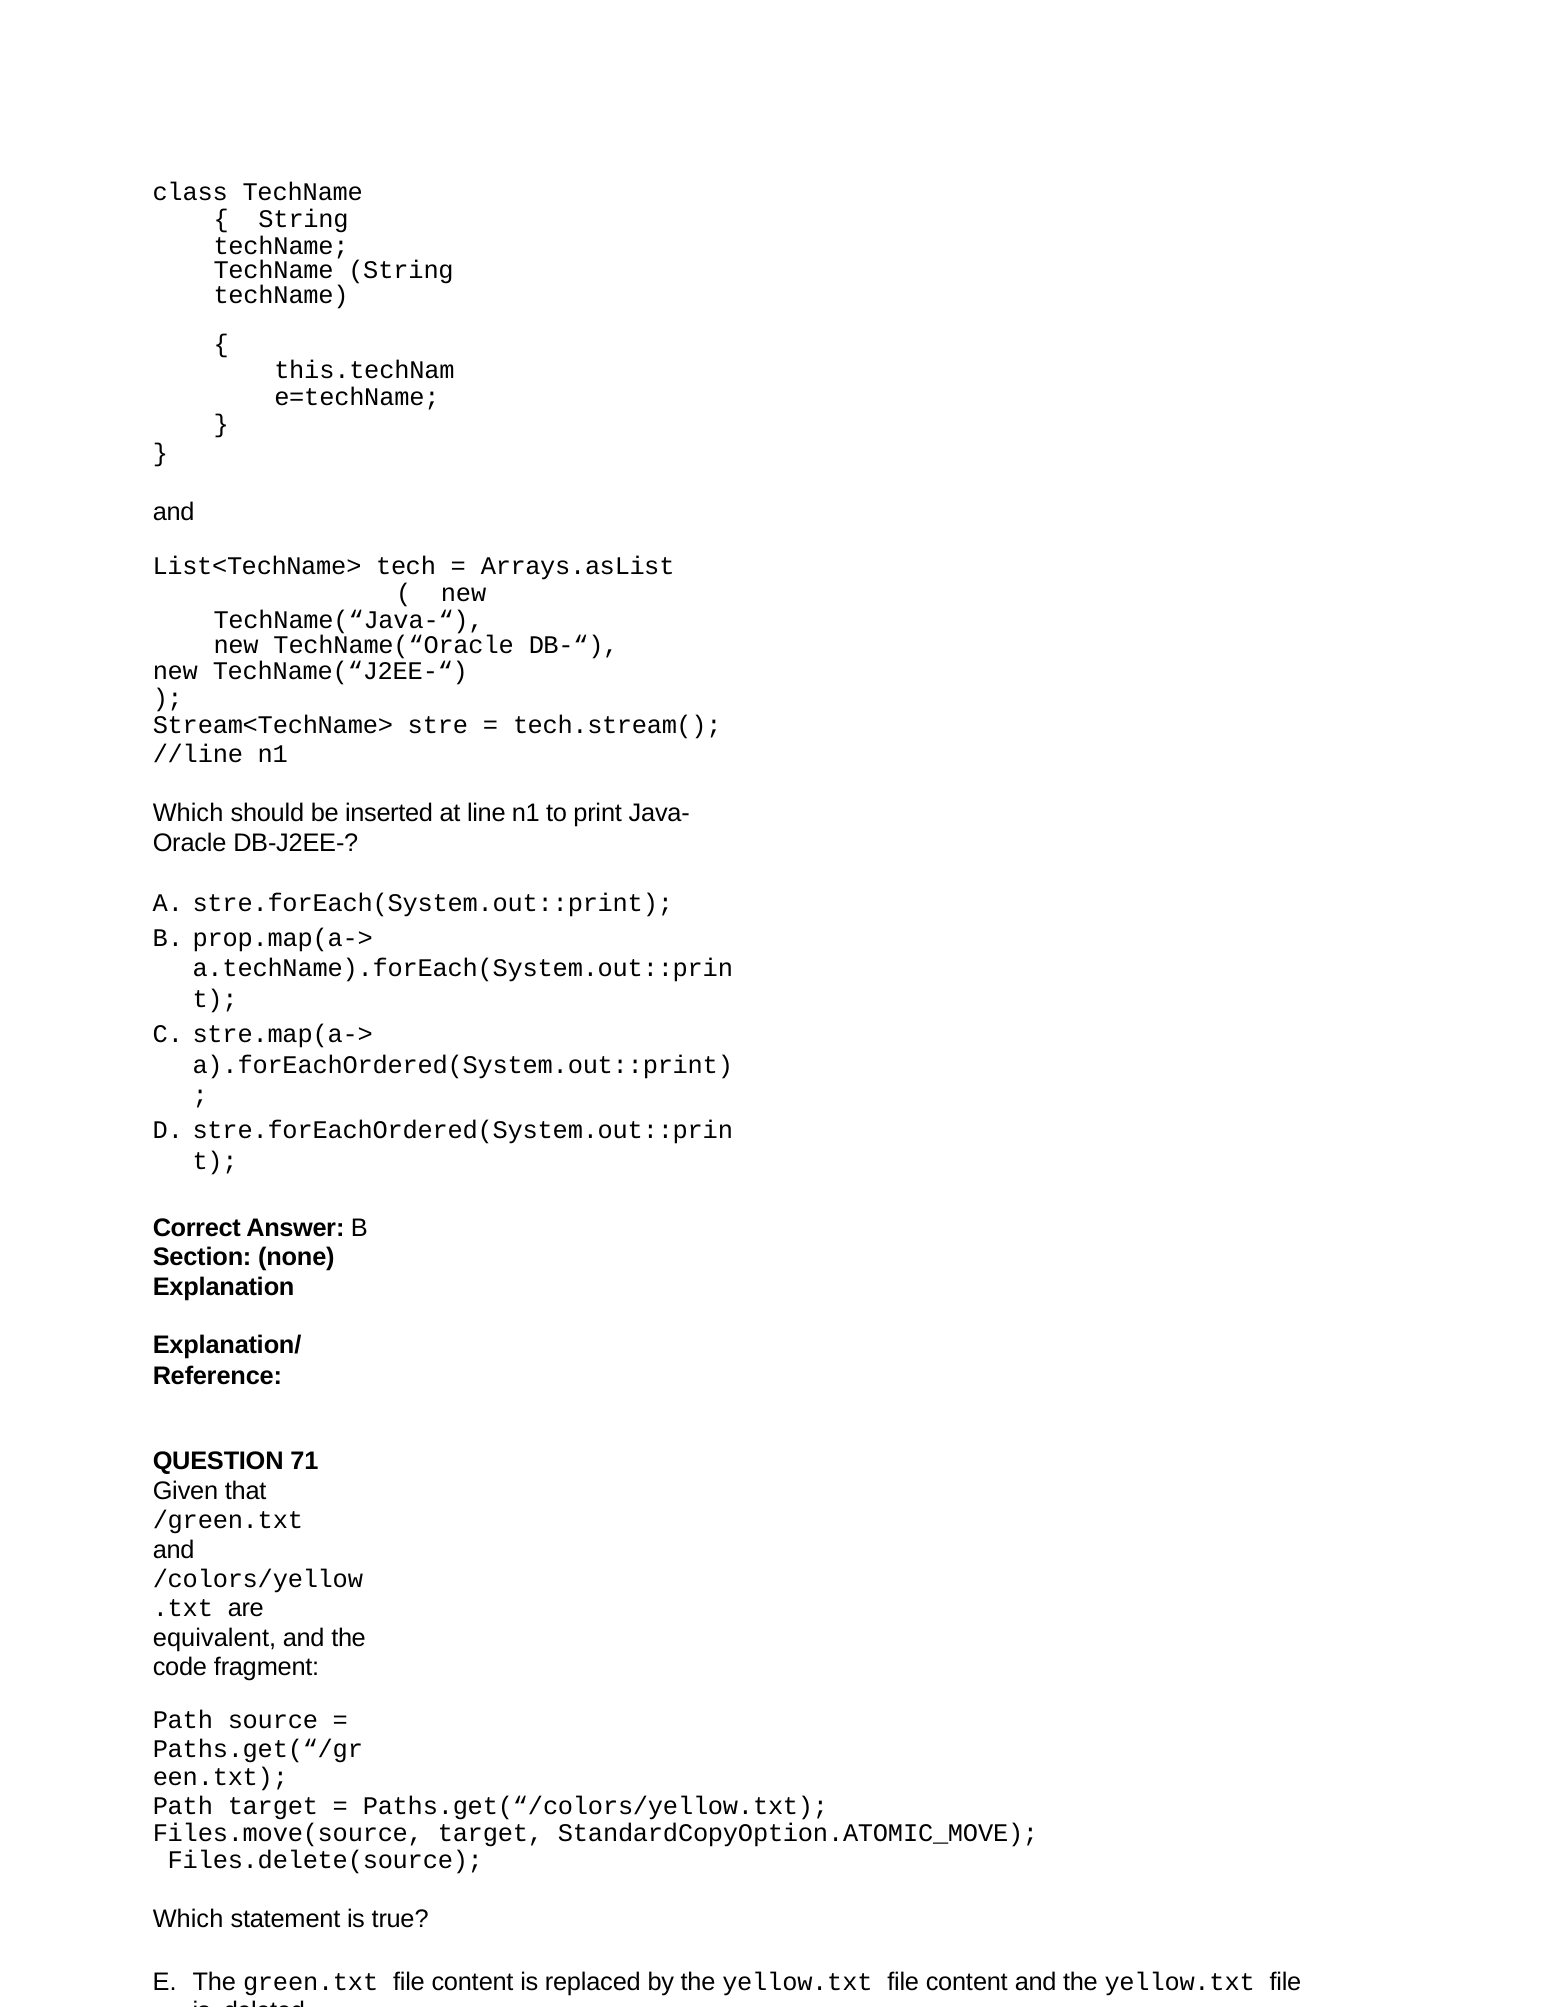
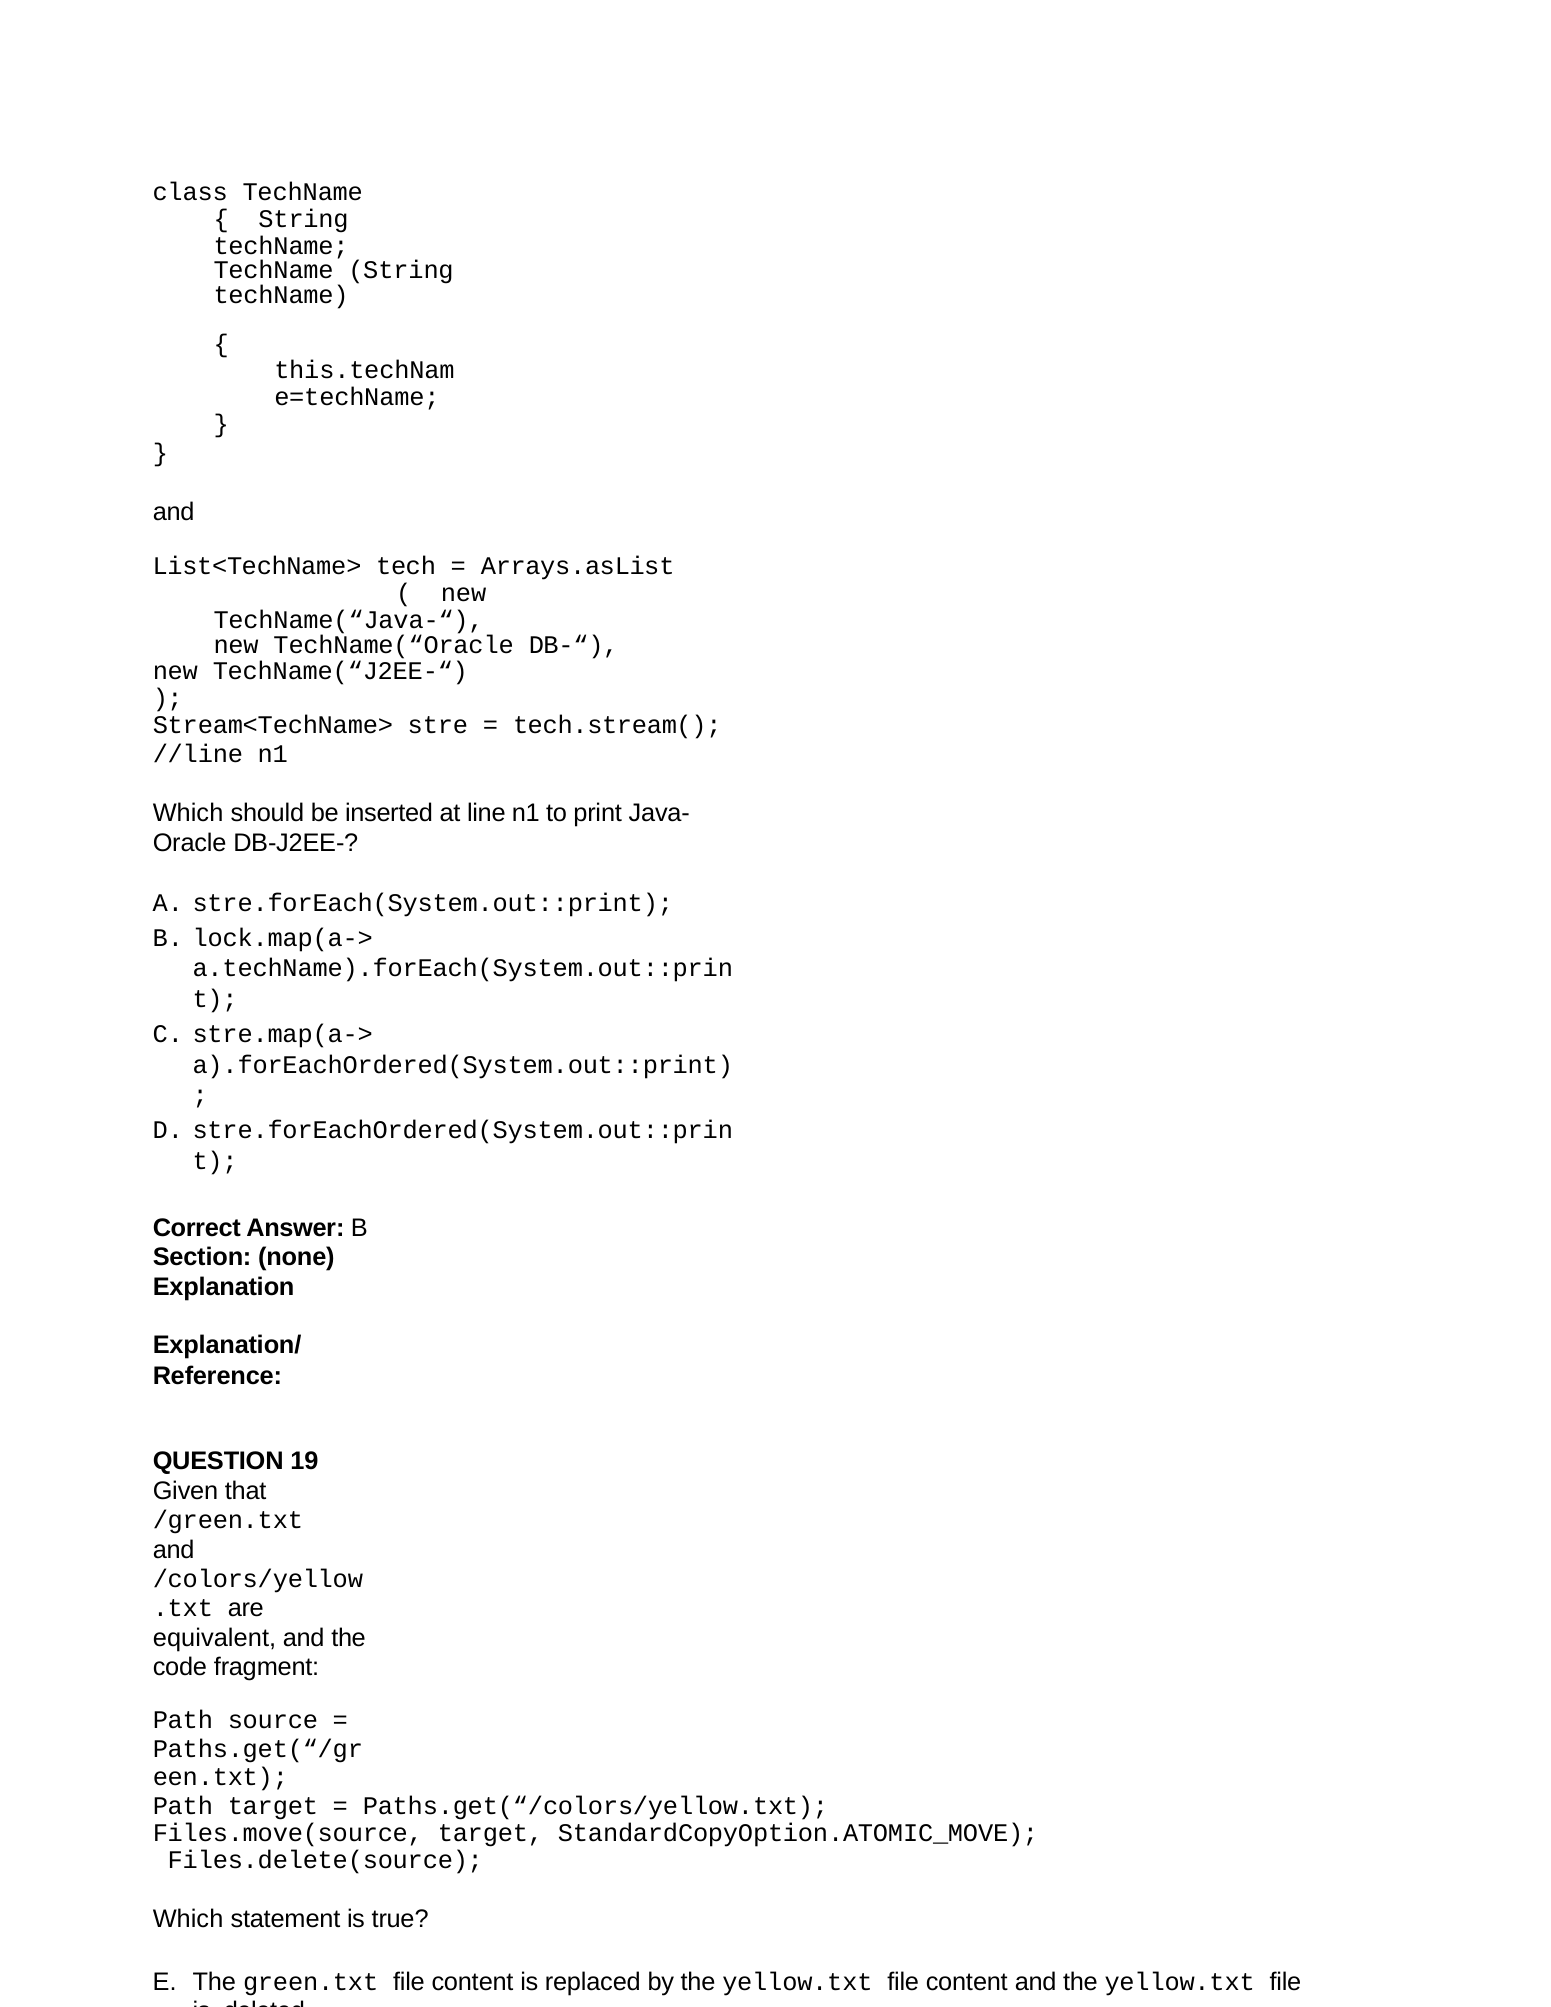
prop.map(a->: prop.map(a-> -> lock.map(a->
71: 71 -> 19
